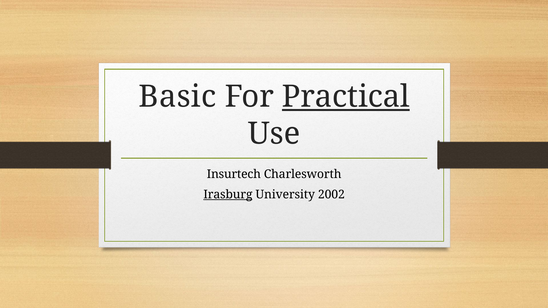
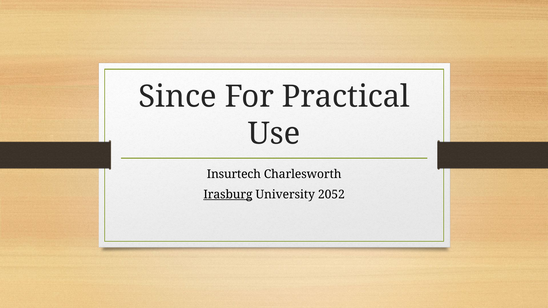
Basic: Basic -> Since
Practical underline: present -> none
2002: 2002 -> 2052
